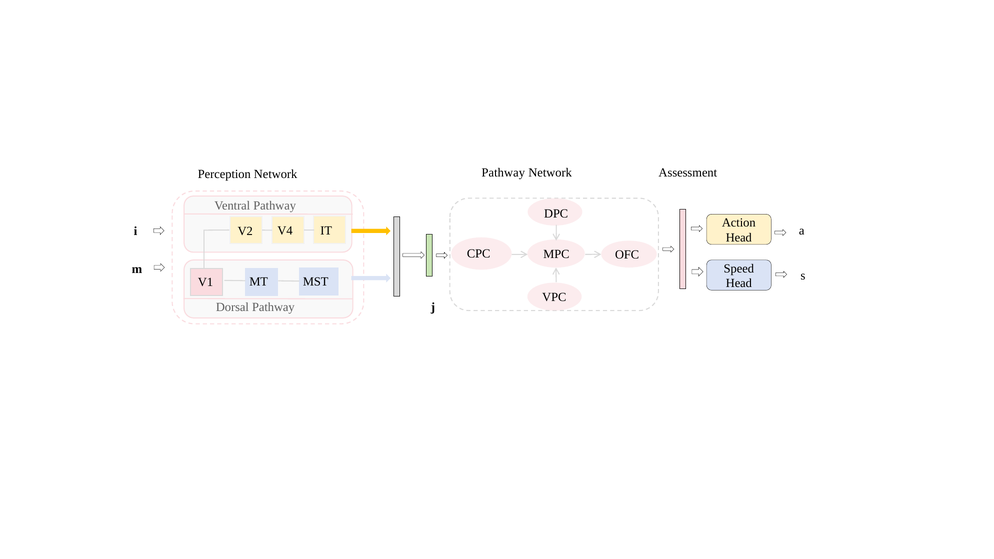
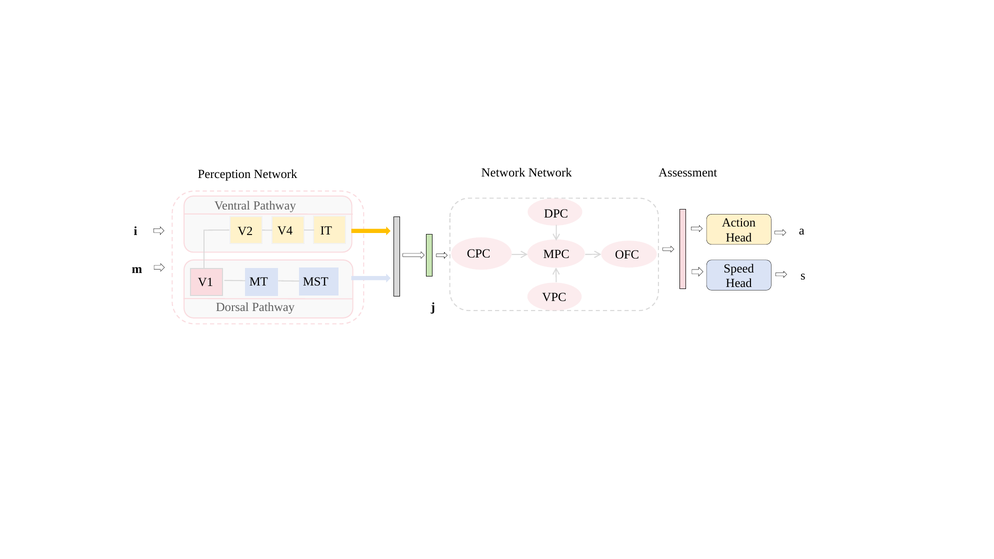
Pathway at (503, 173): Pathway -> Network
